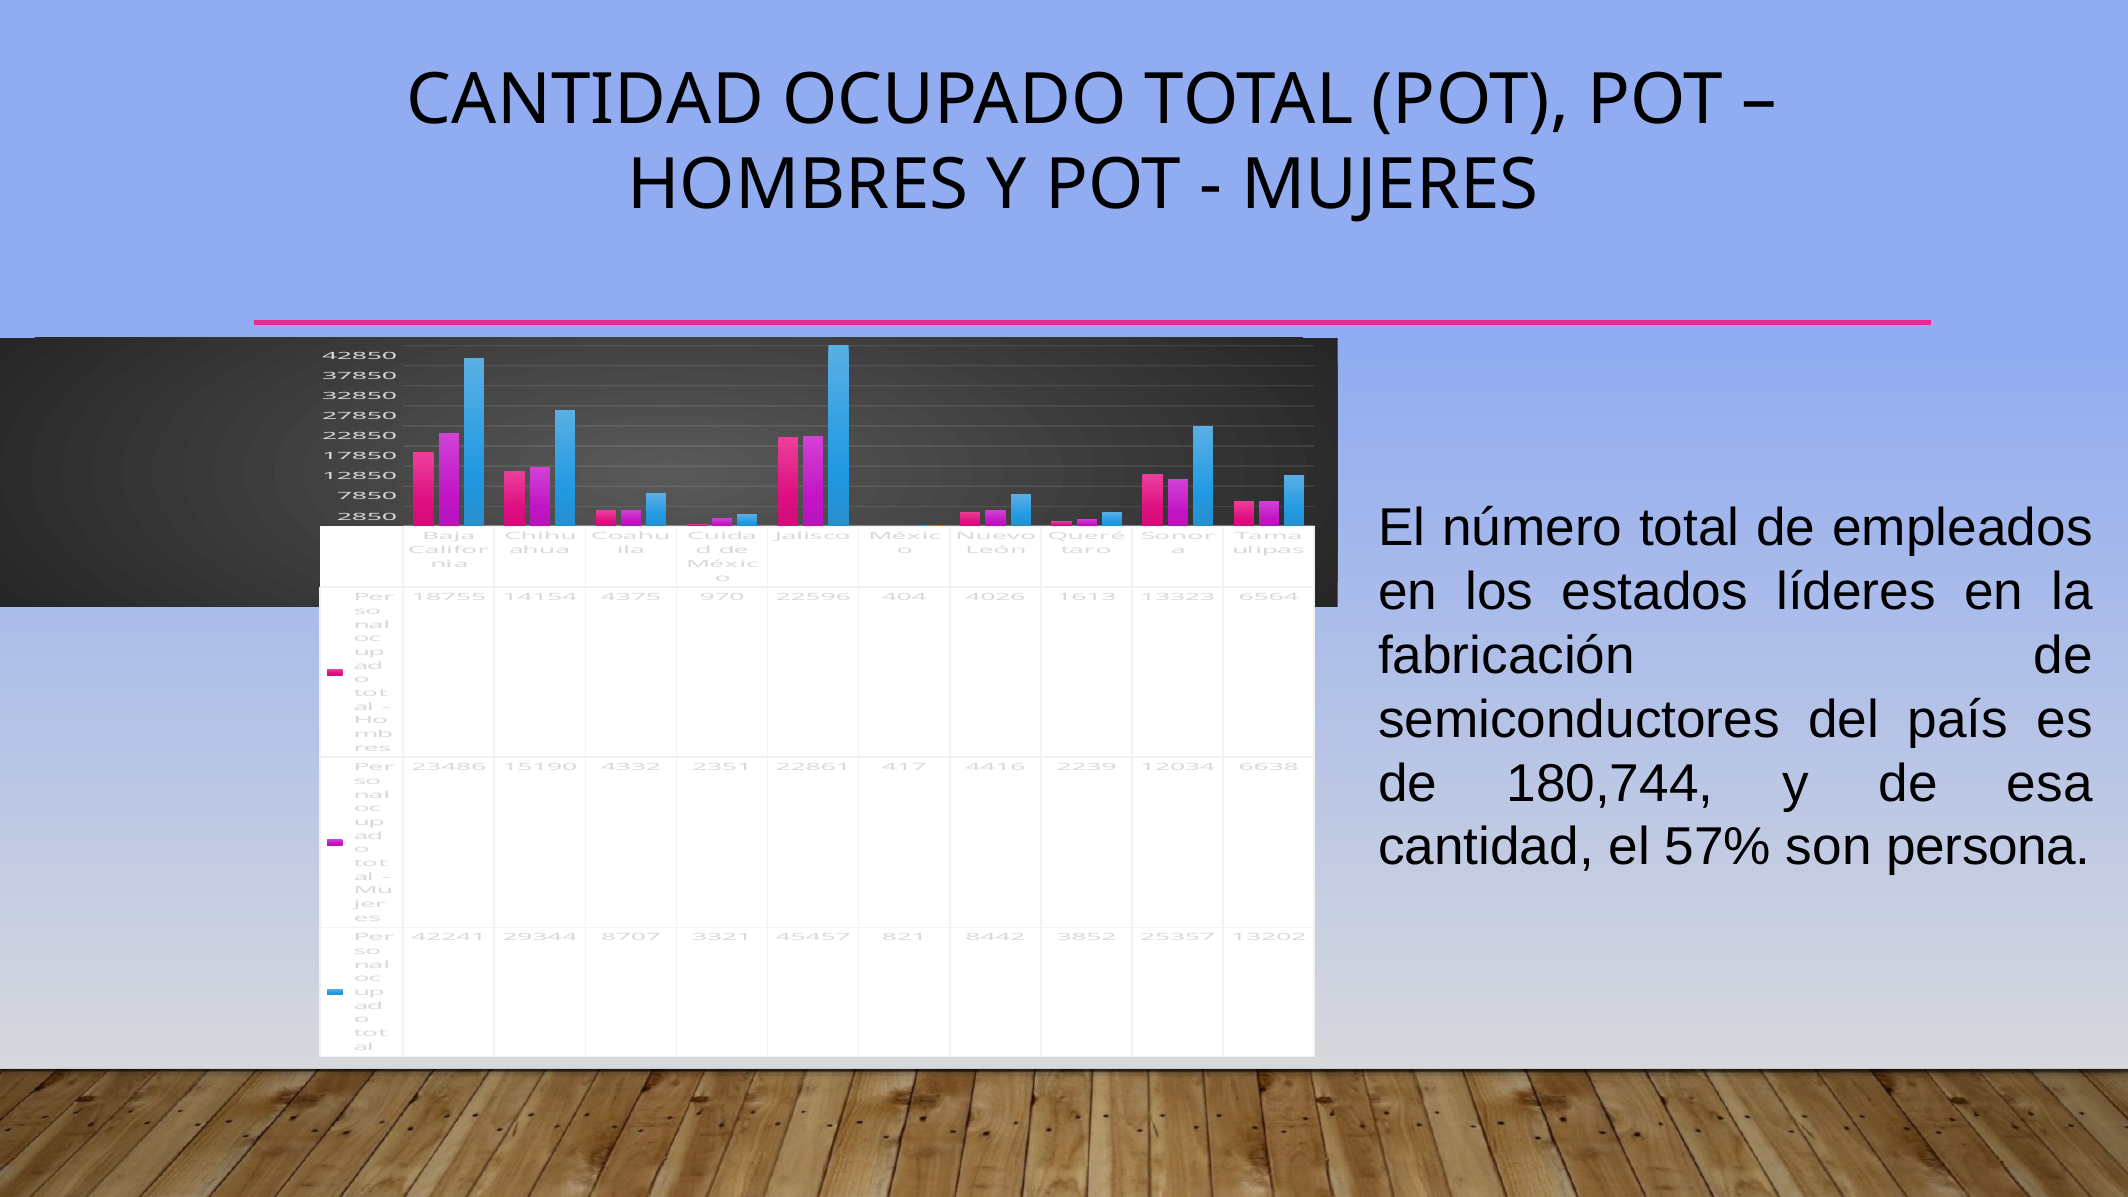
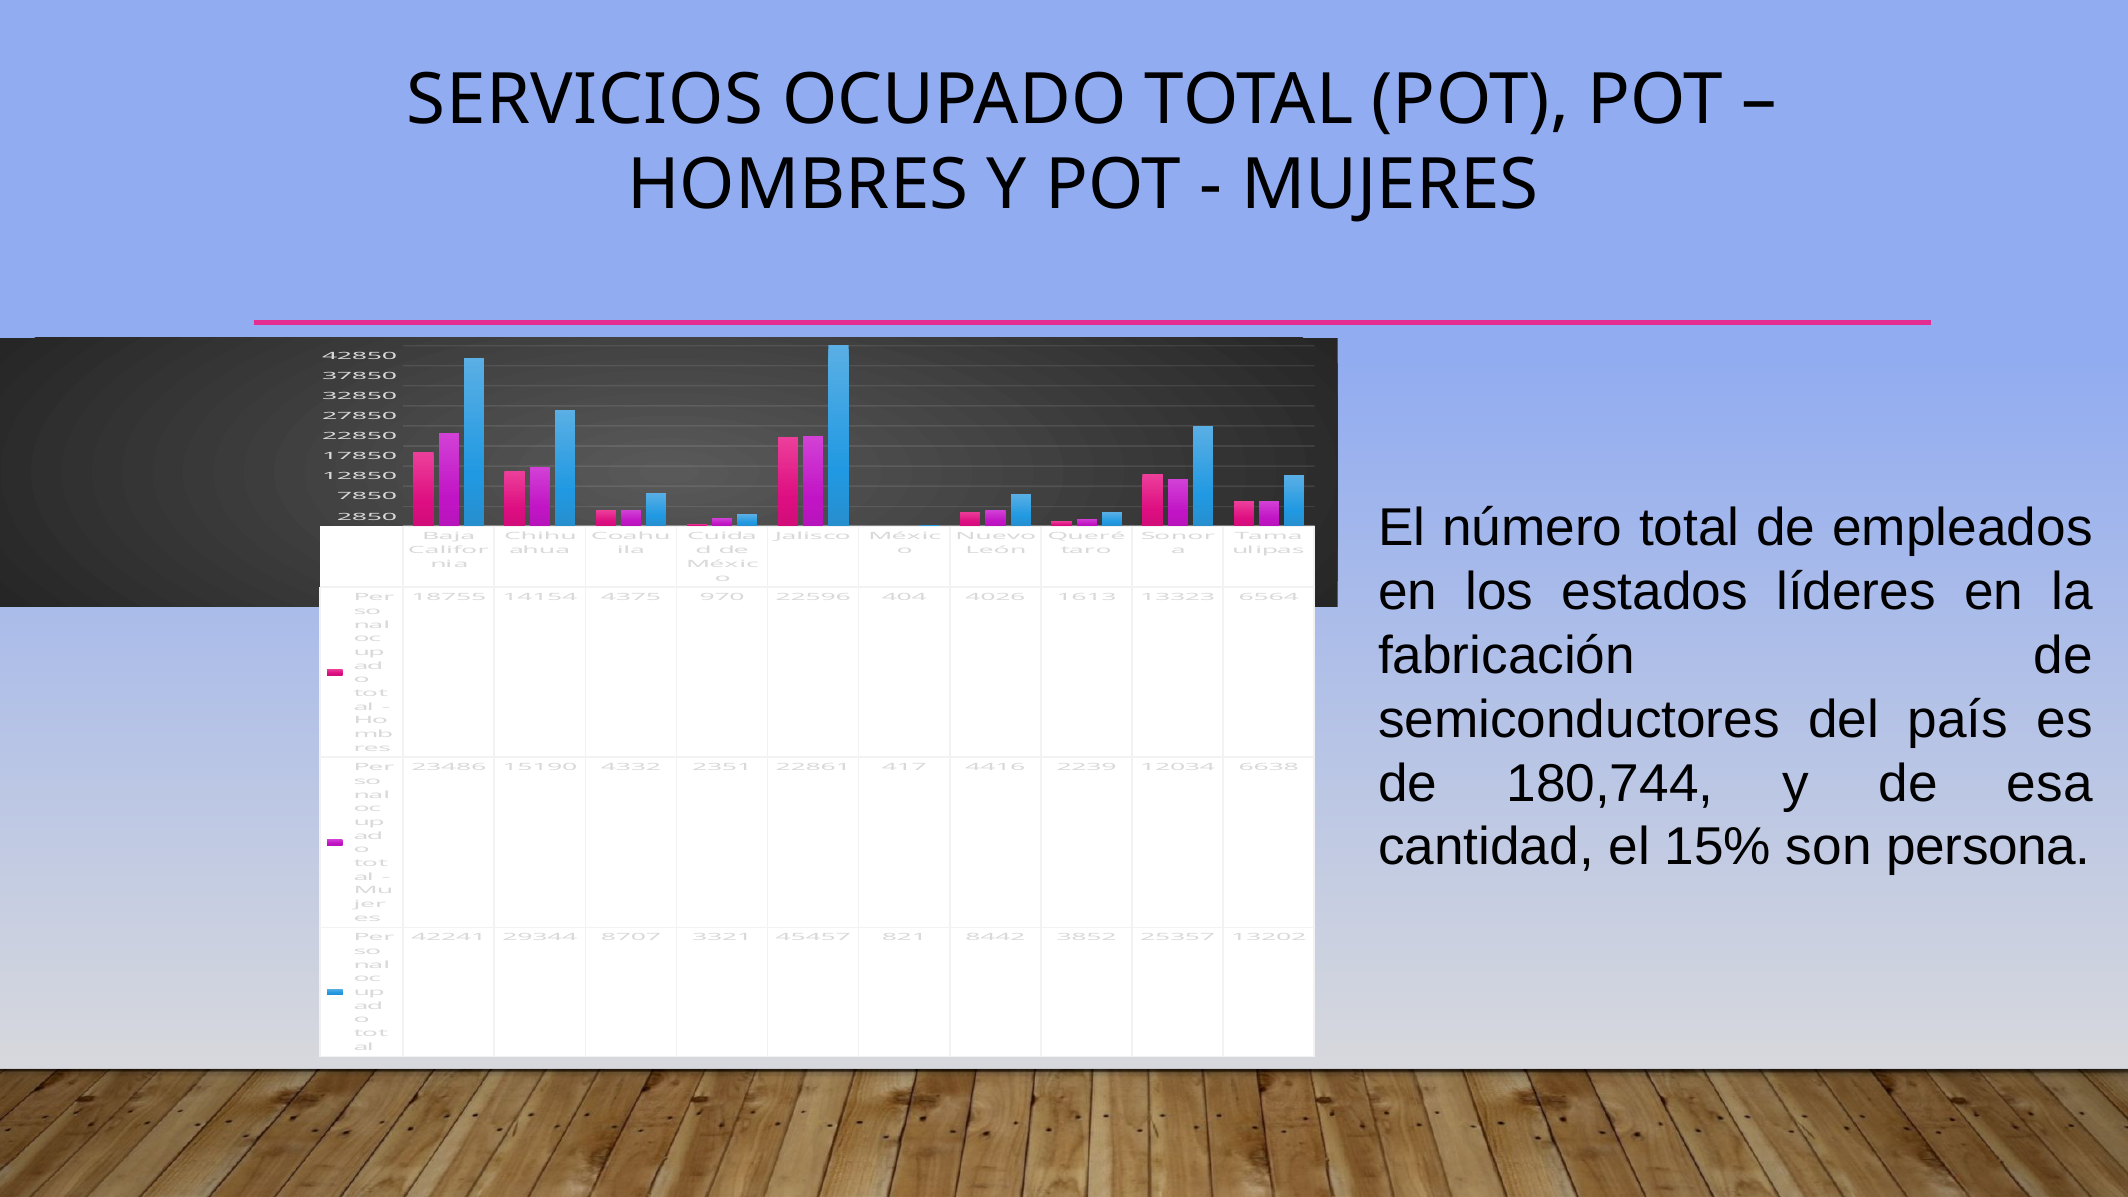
CANTIDAD at (585, 100): CANTIDAD -> SERVICIOS
57%: 57% -> 15%
